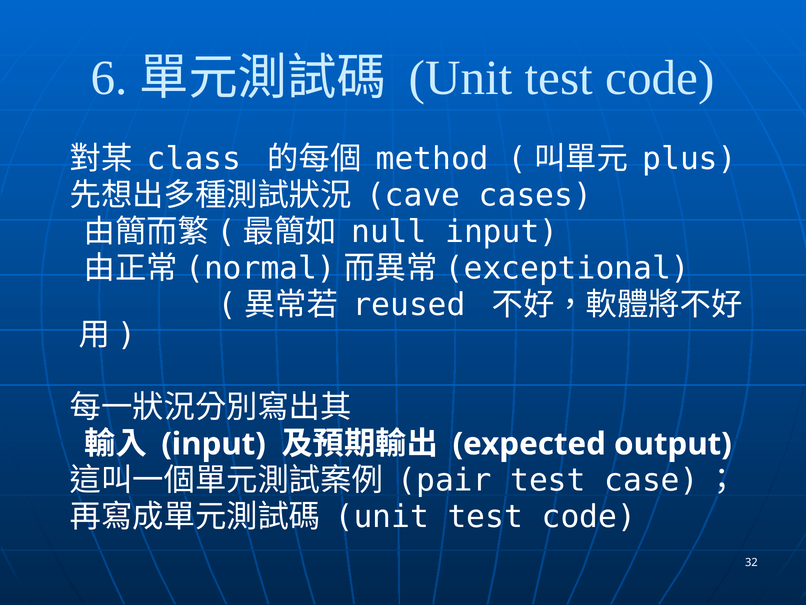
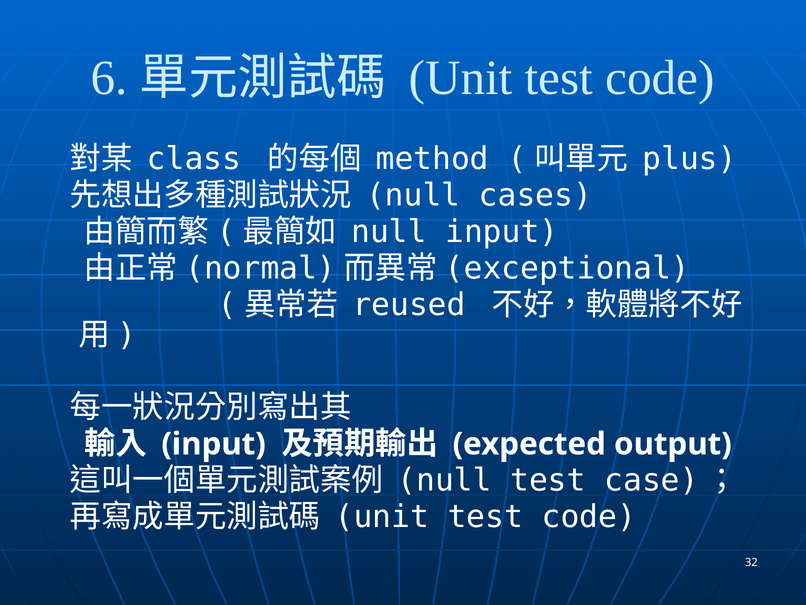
cave at (413, 195): cave -> null
pair at (444, 480): pair -> null
